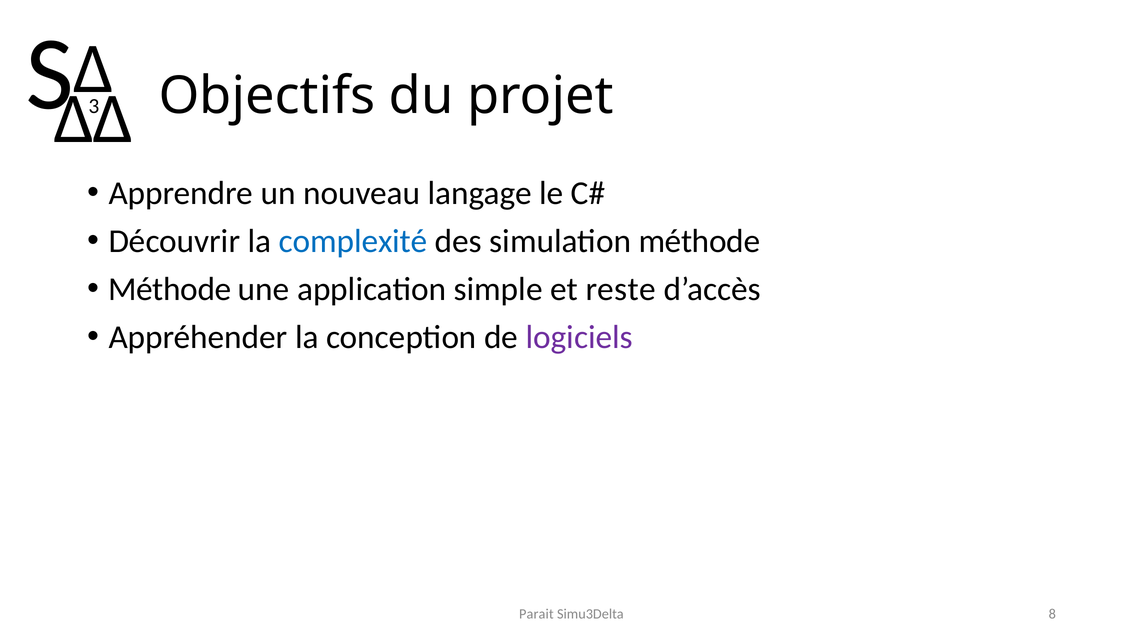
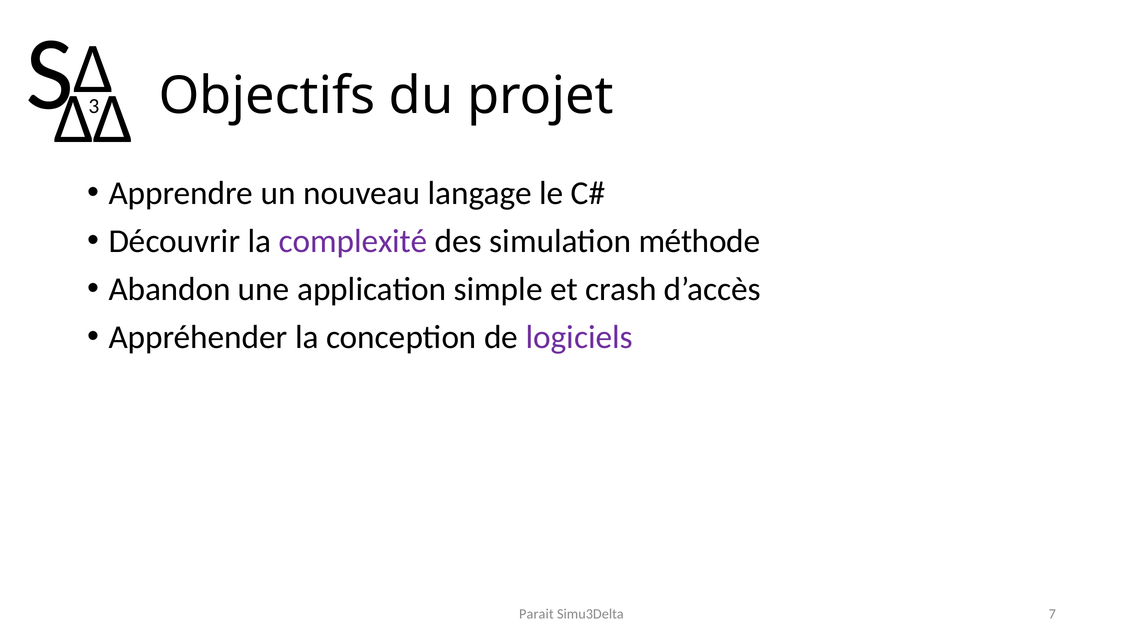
complexité colour: blue -> purple
Méthode at (170, 289): Méthode -> Abandon
reste: reste -> crash
8: 8 -> 7
